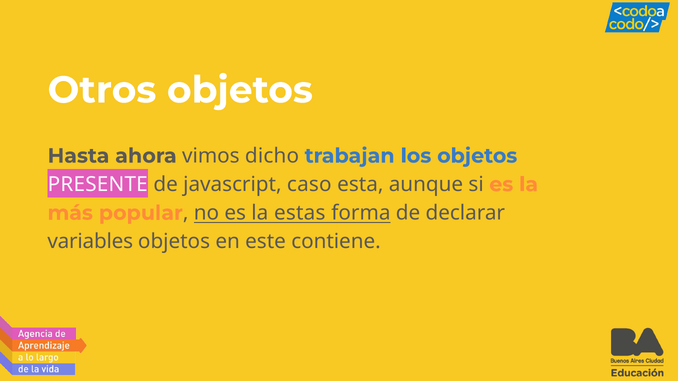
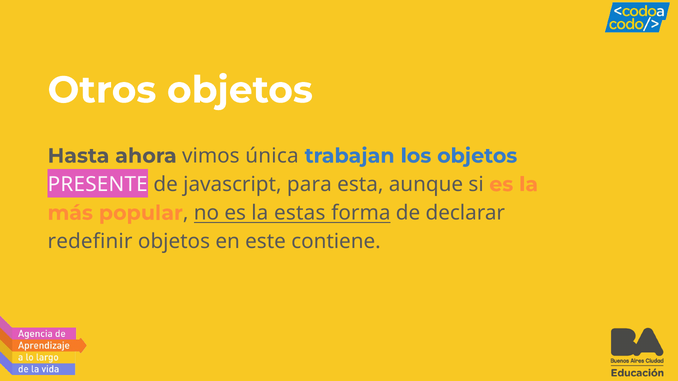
dicho: dicho -> única
caso: caso -> para
variables: variables -> redefinir
